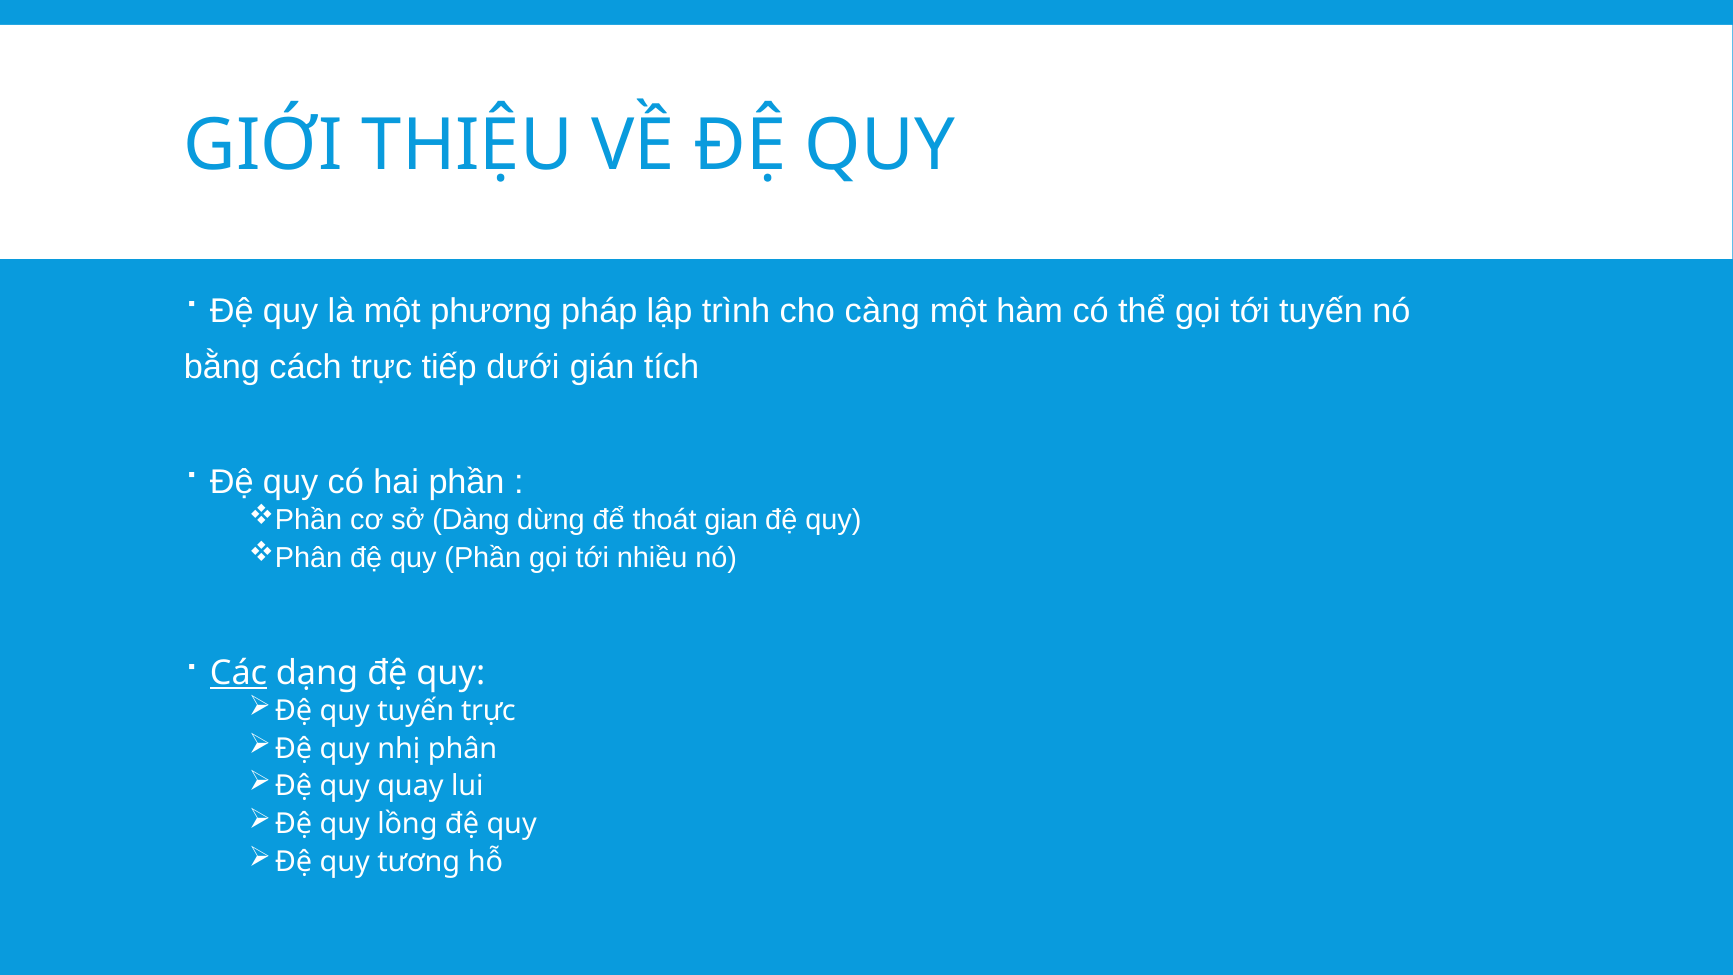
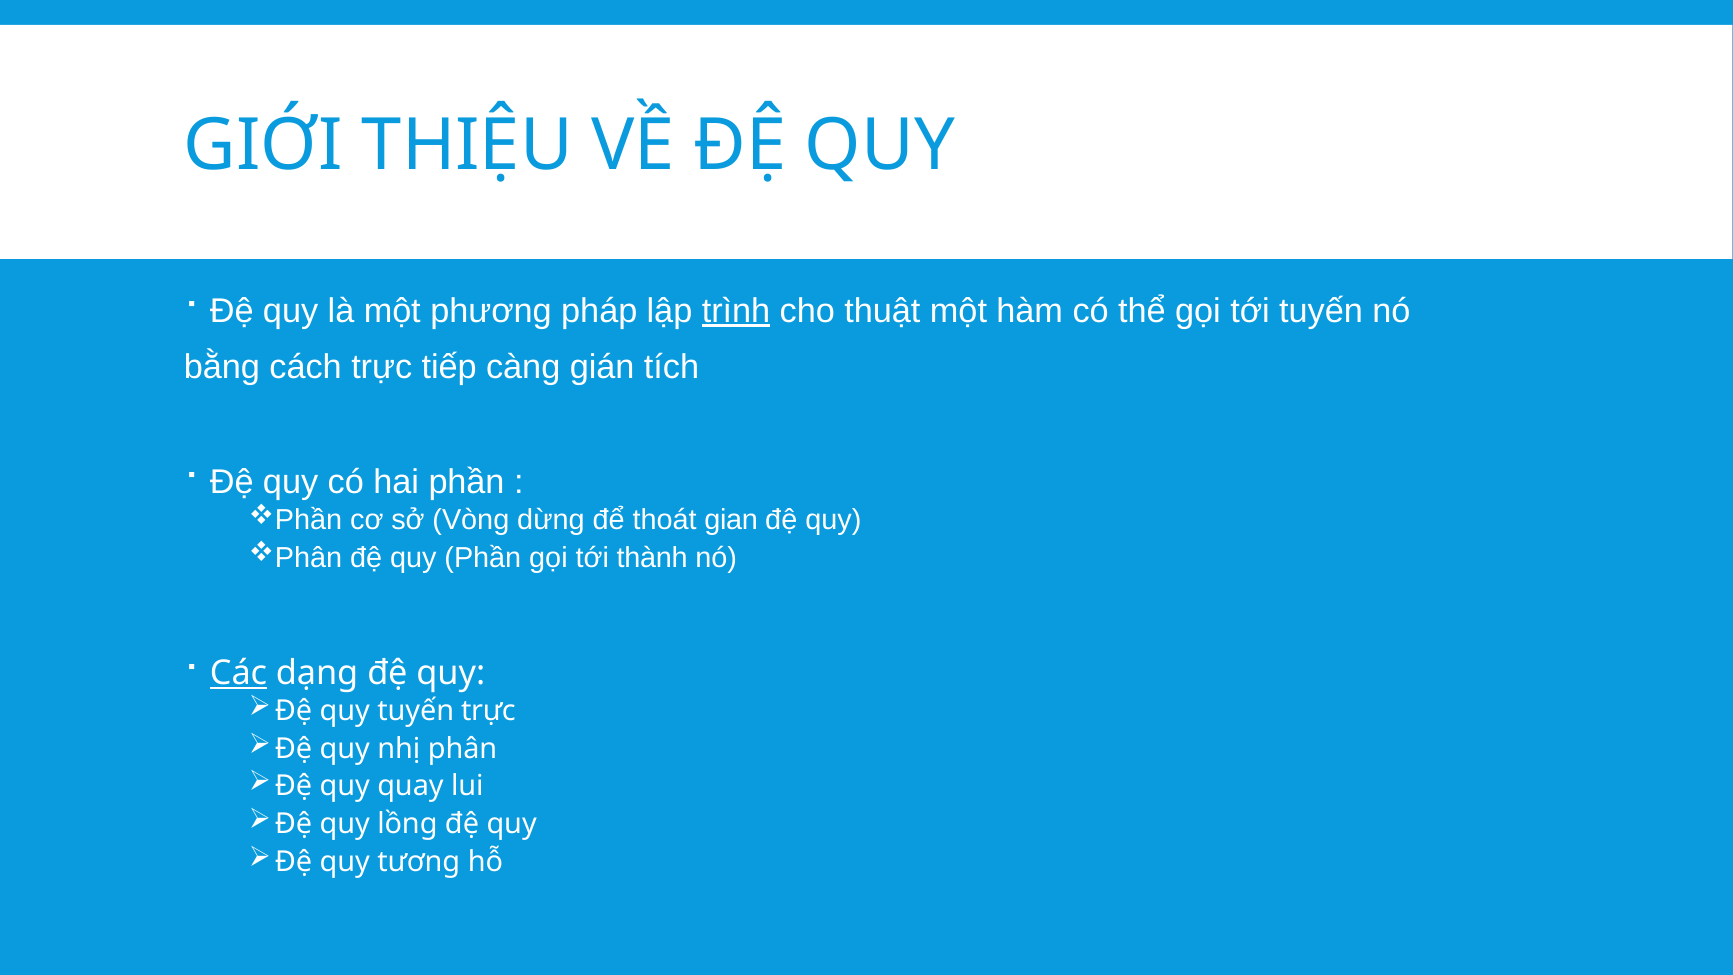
trình underline: none -> present
càng: càng -> thuật
dưới: dưới -> càng
Dàng: Dàng -> Vòng
nhiều: nhiều -> thành
